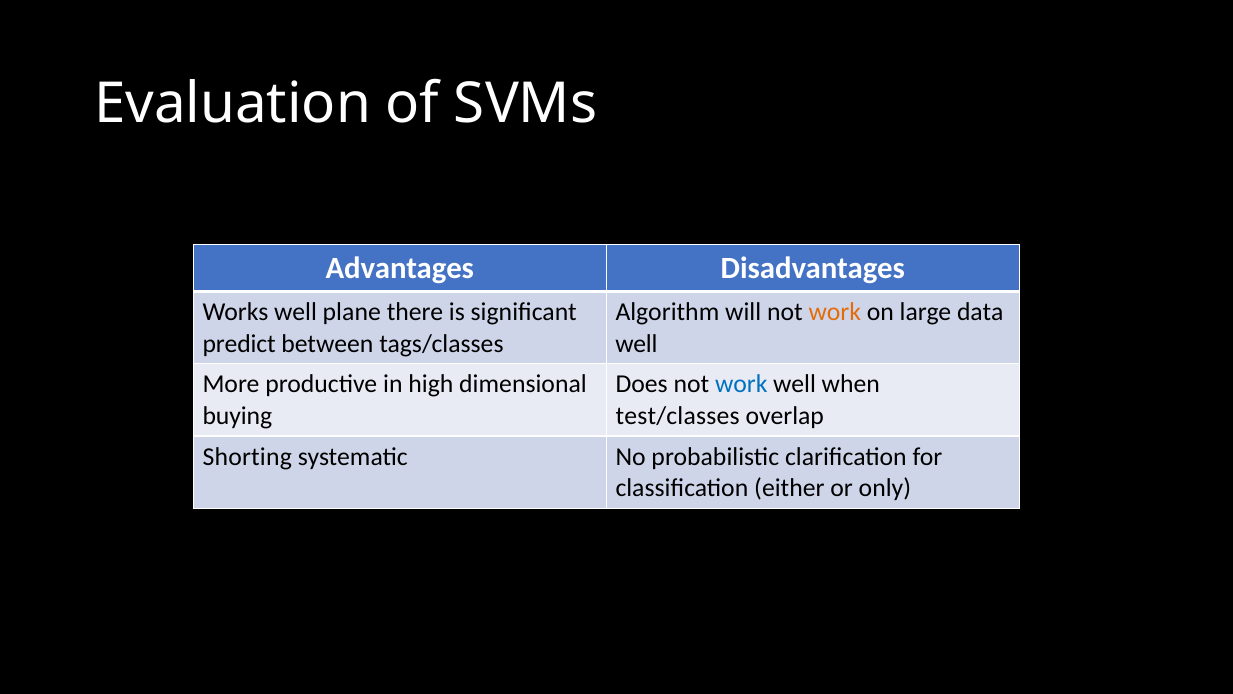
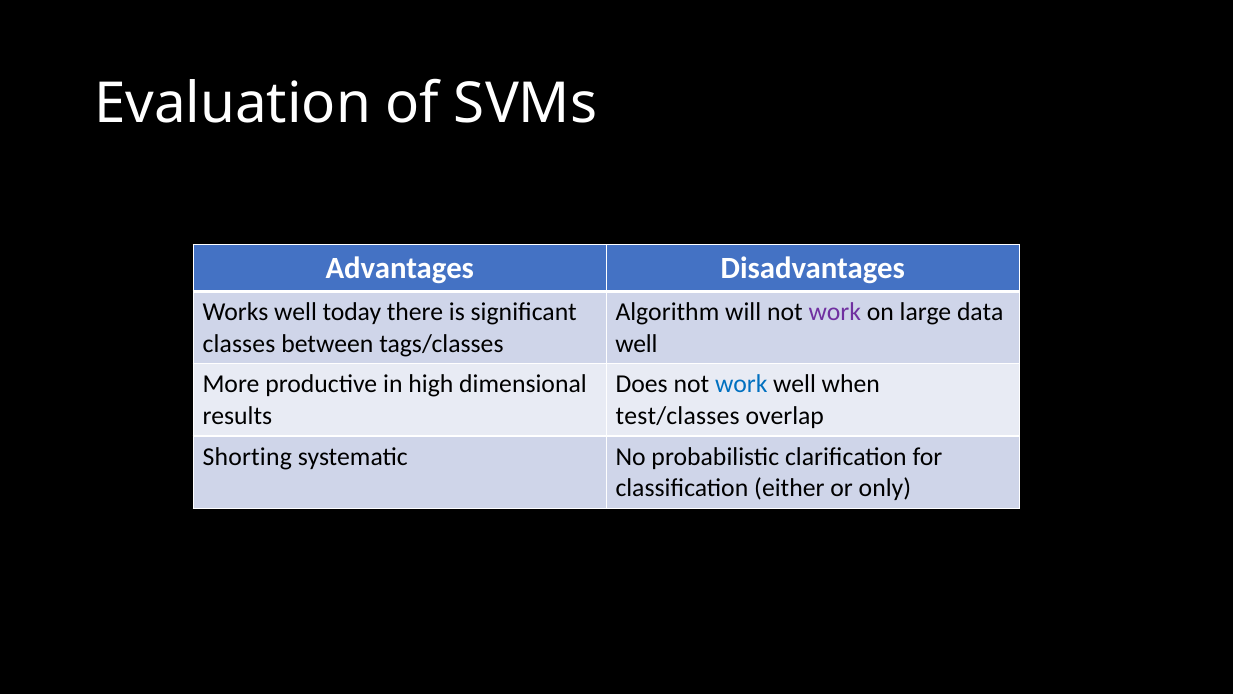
plane: plane -> today
work at (835, 312) colour: orange -> purple
predict: predict -> classes
buying: buying -> results
